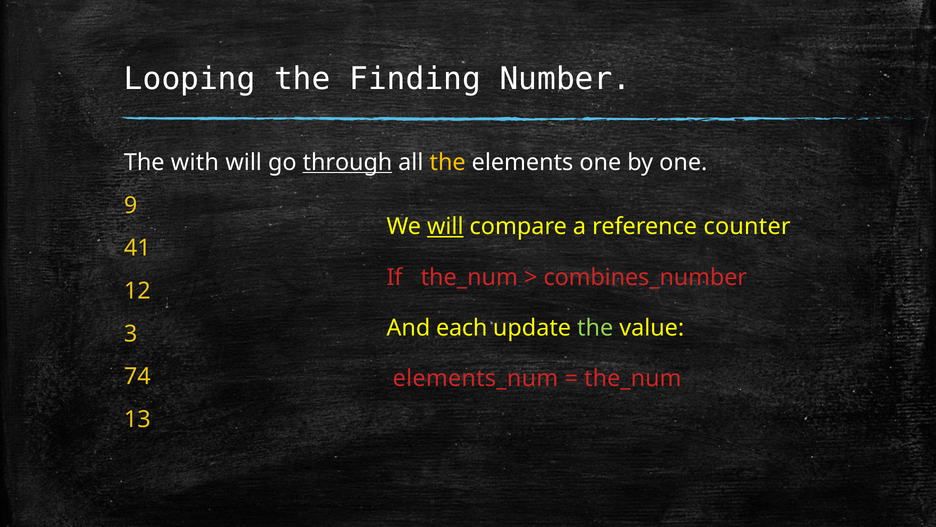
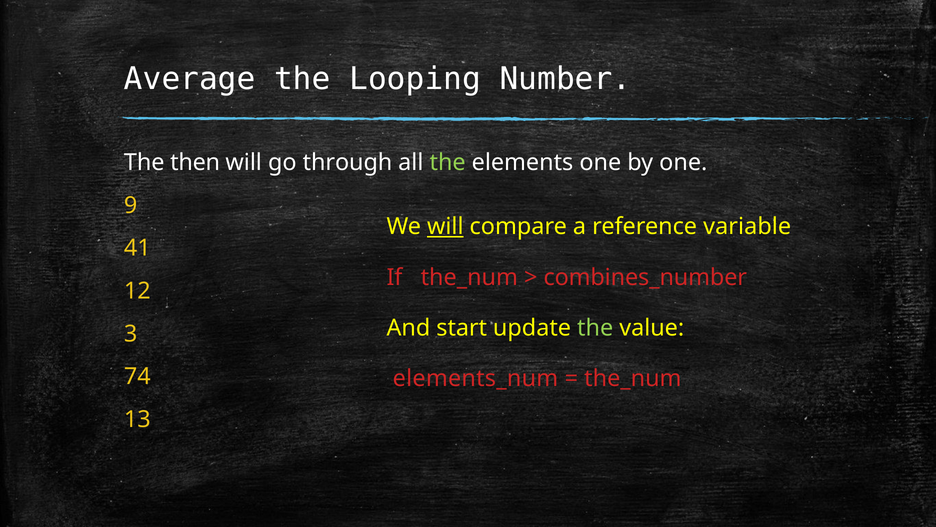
Looping: Looping -> Average
Finding: Finding -> Looping
with: with -> then
through underline: present -> none
the at (448, 162) colour: yellow -> light green
counter: counter -> variable
each: each -> start
